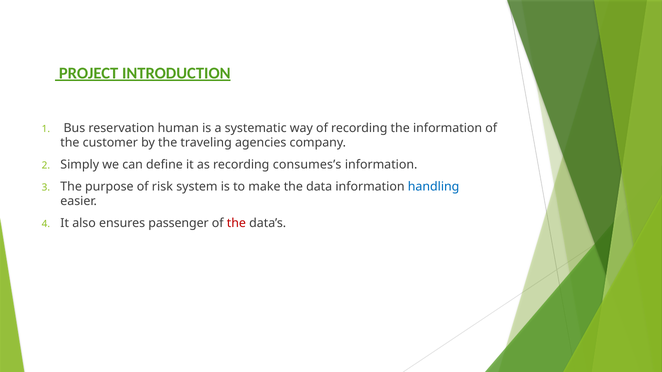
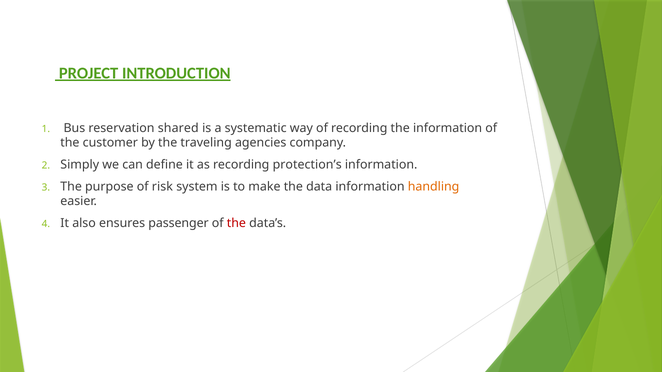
human: human -> shared
consumes’s: consumes’s -> protection’s
handling colour: blue -> orange
